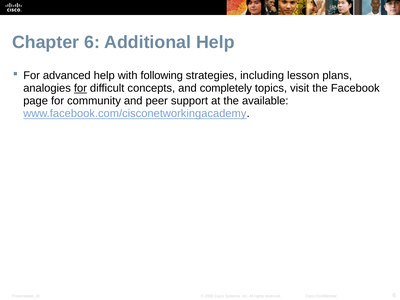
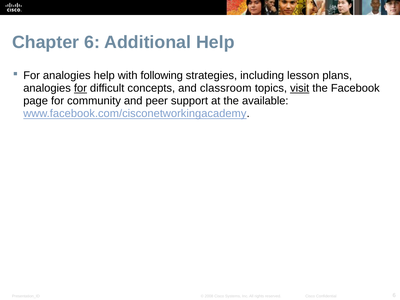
For advanced: advanced -> analogies
completely: completely -> classroom
visit underline: none -> present
